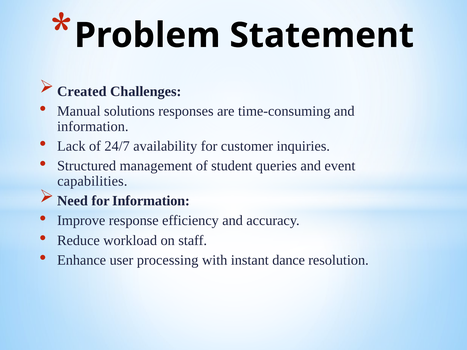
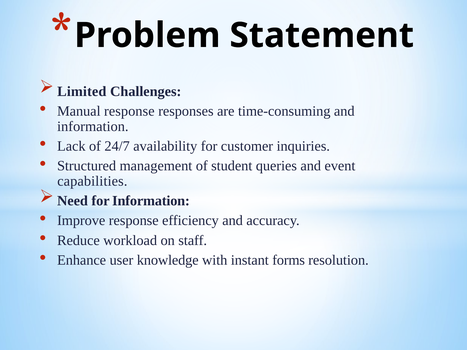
Created: Created -> Limited
Manual solutions: solutions -> response
processing: processing -> knowledge
dance: dance -> forms
